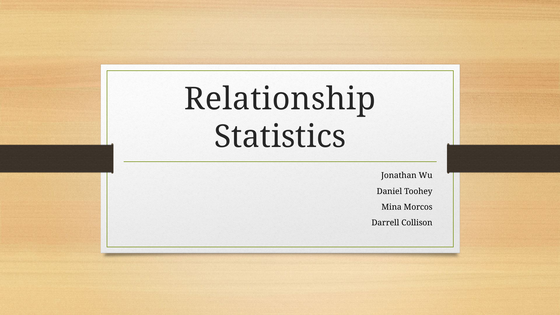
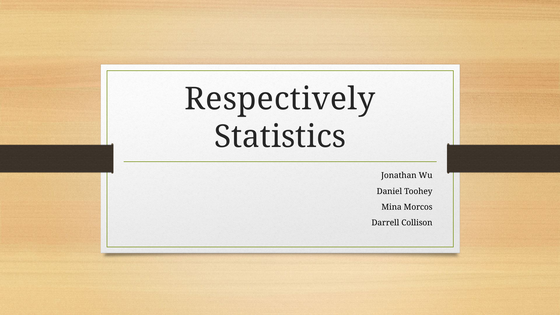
Relationship: Relationship -> Respectively
